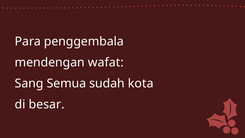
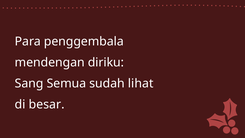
wafat: wafat -> diriku
kota: kota -> lihat
